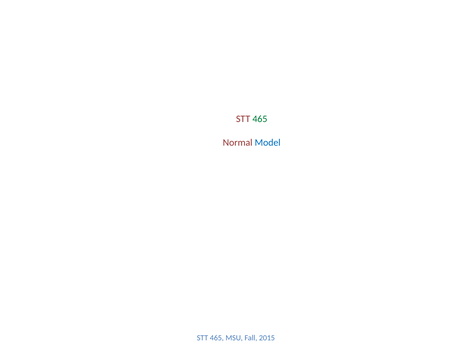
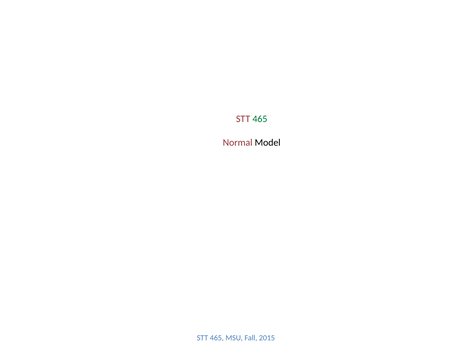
Model colour: blue -> black
